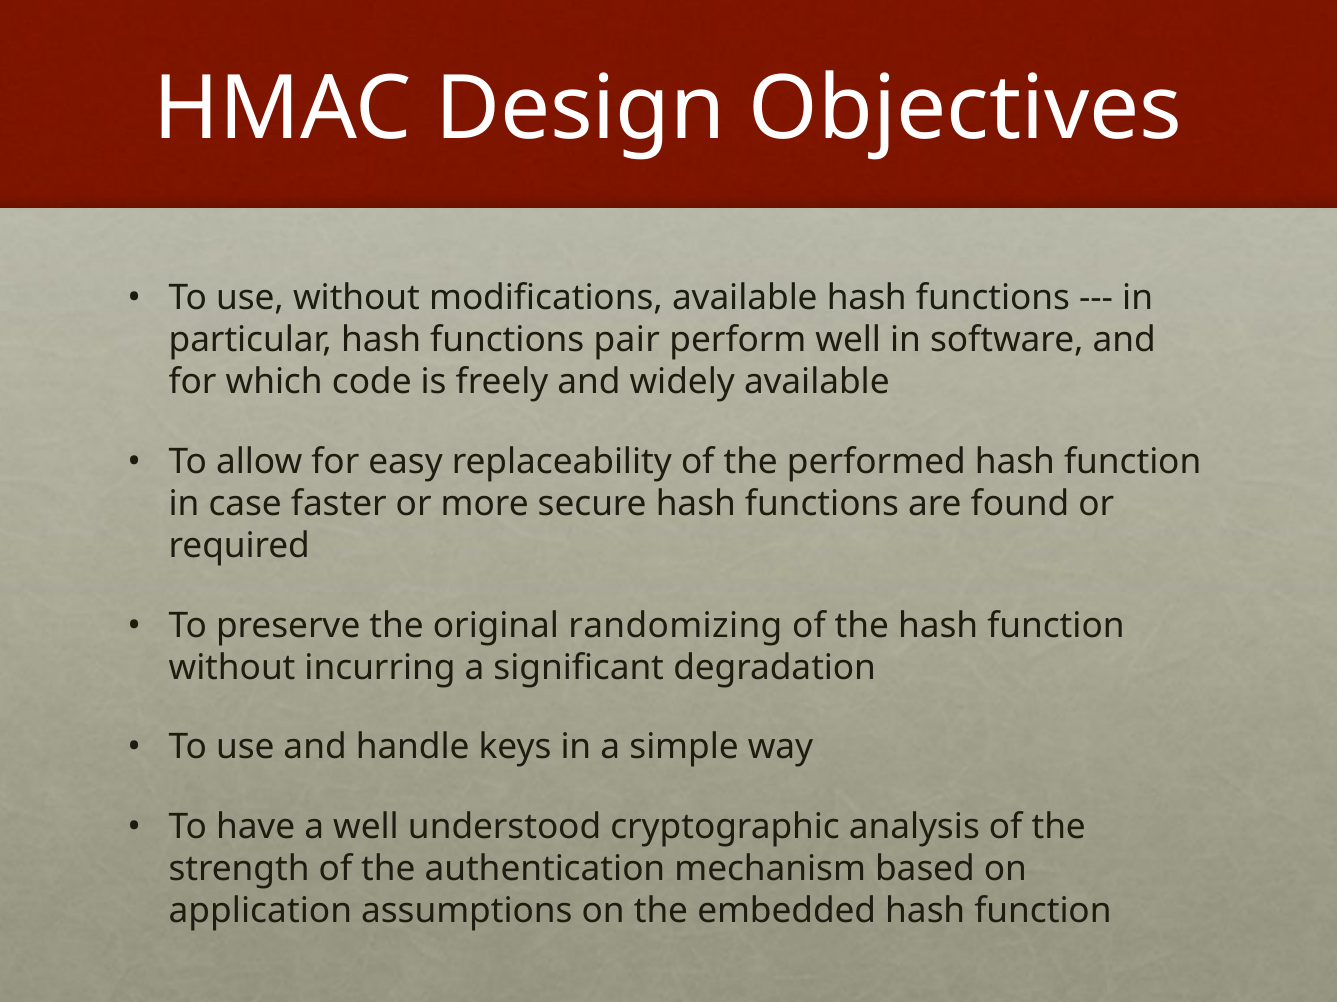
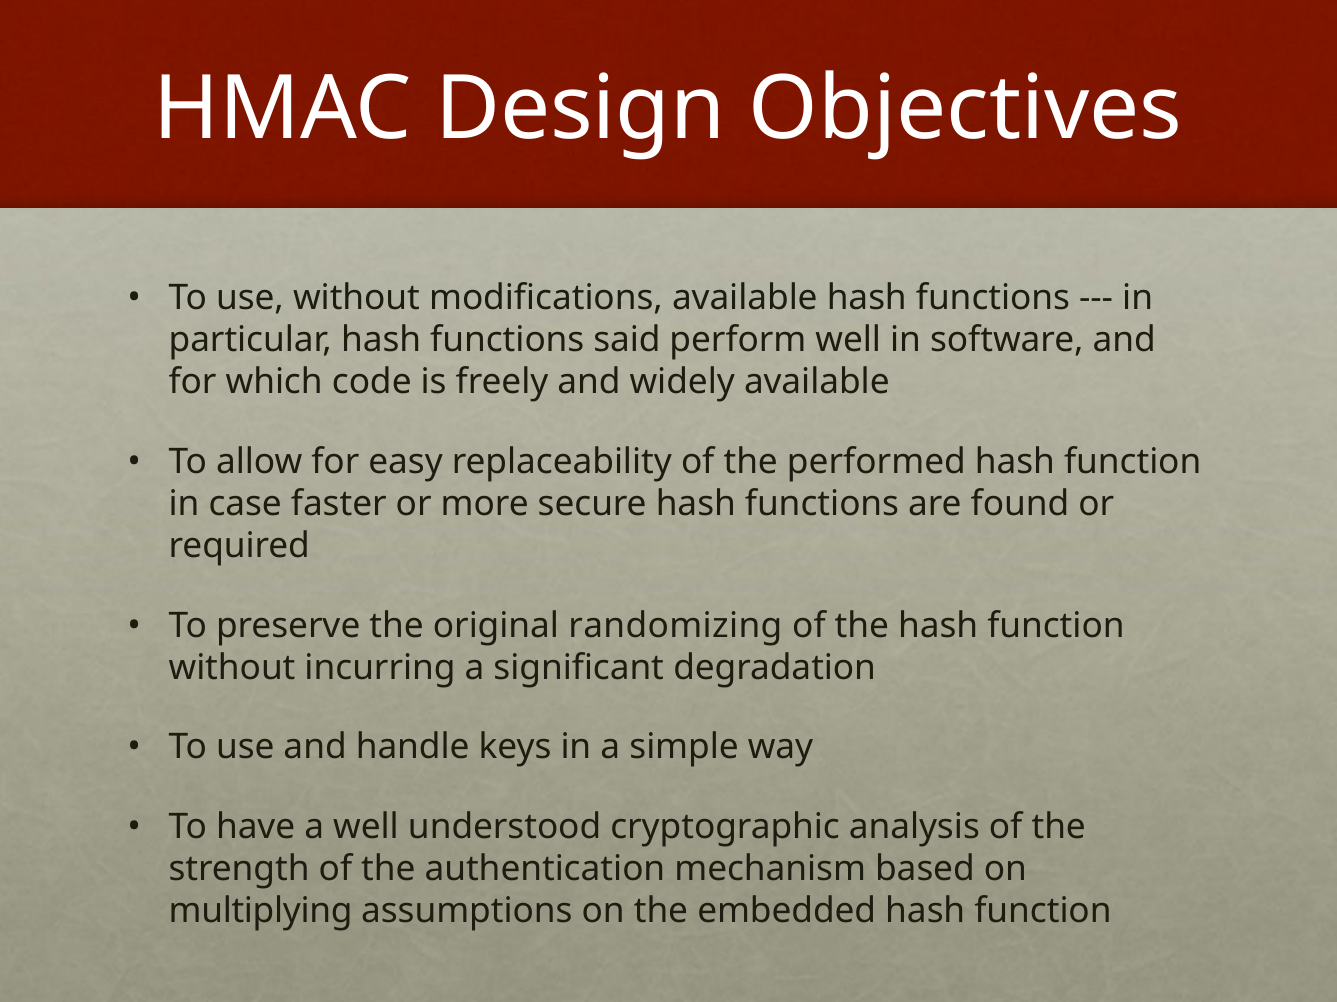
pair: pair -> said
application: application -> multiplying
